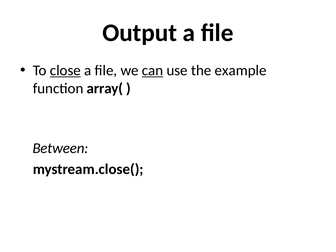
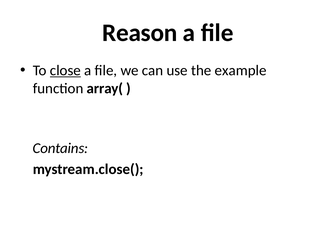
Output: Output -> Reason
can underline: present -> none
Between: Between -> Contains
